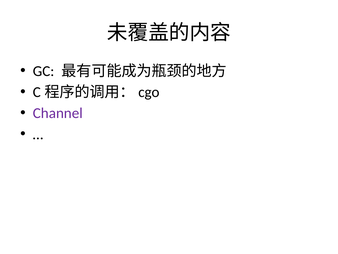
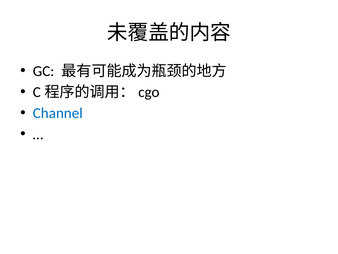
Channel colour: purple -> blue
